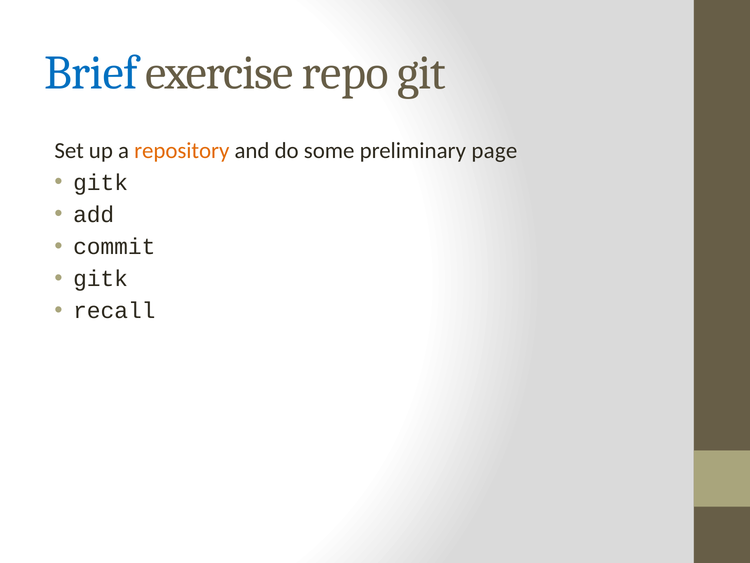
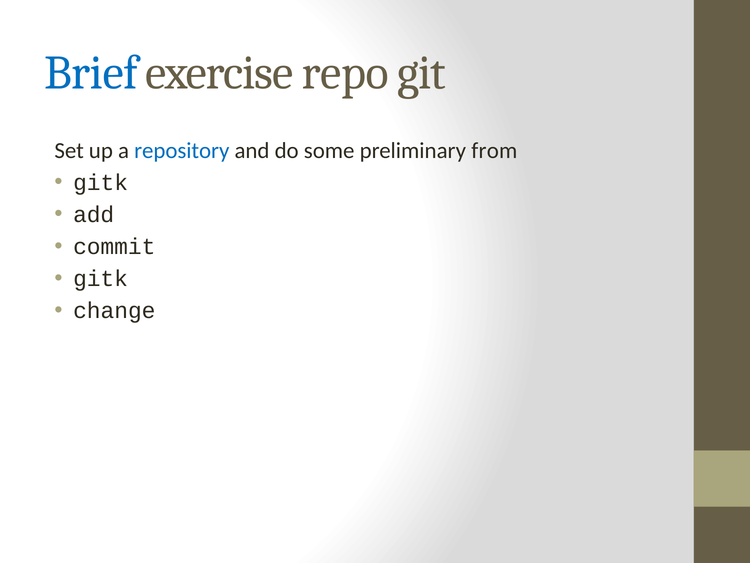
repository colour: orange -> blue
page: page -> from
recall: recall -> change
